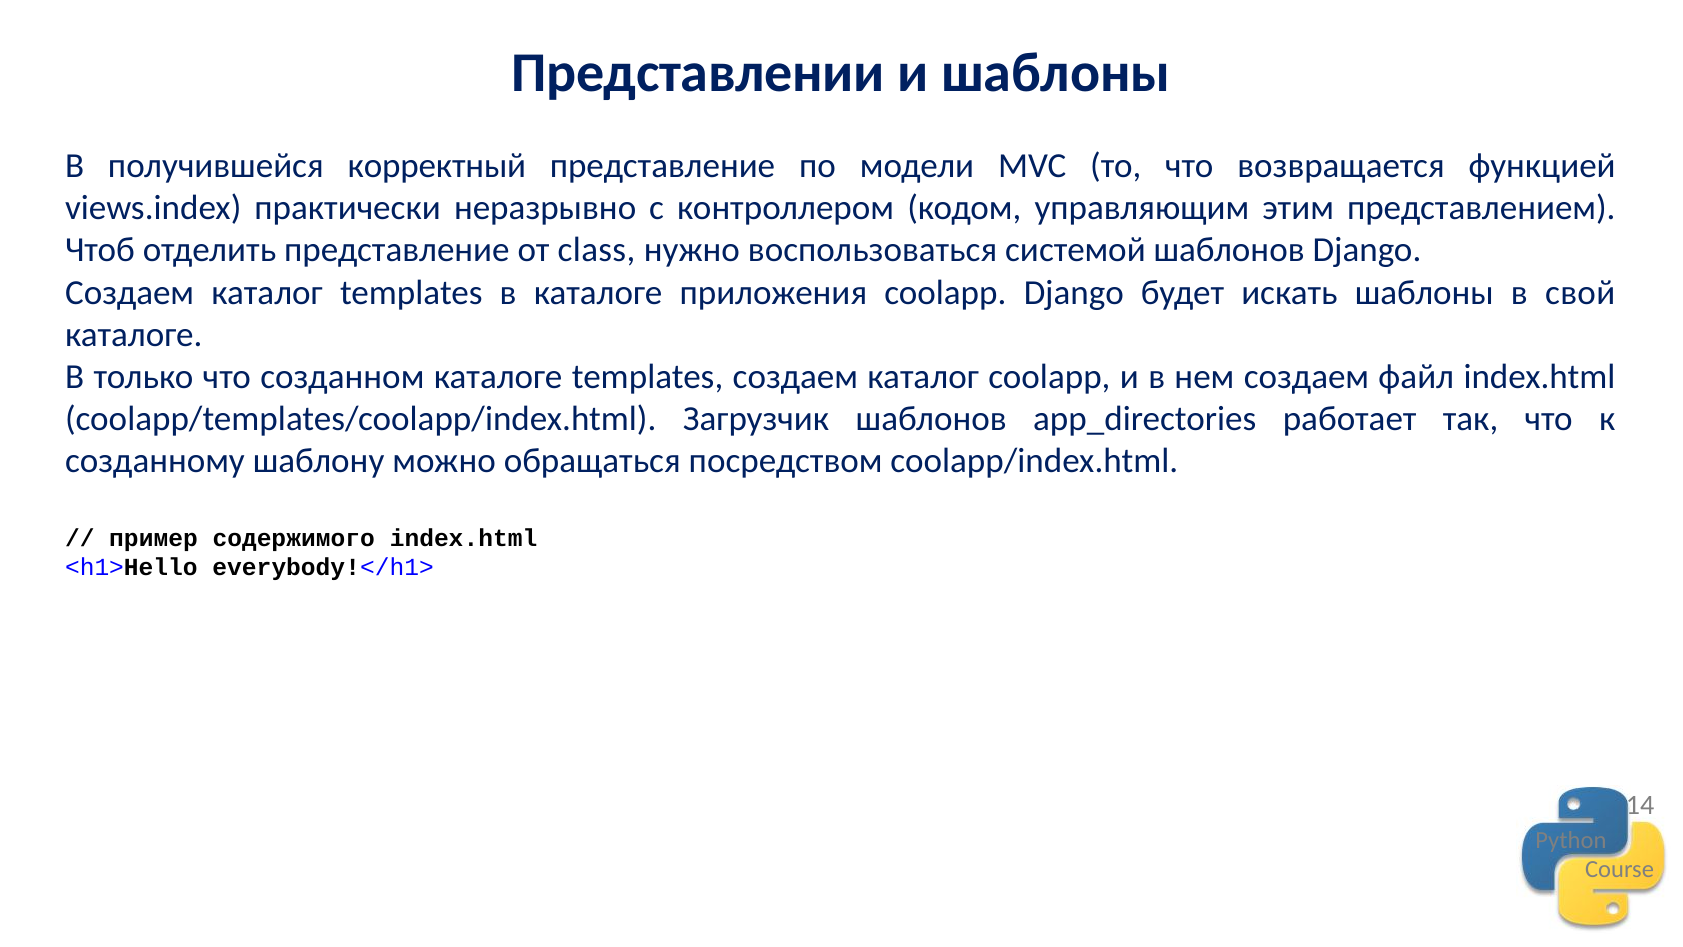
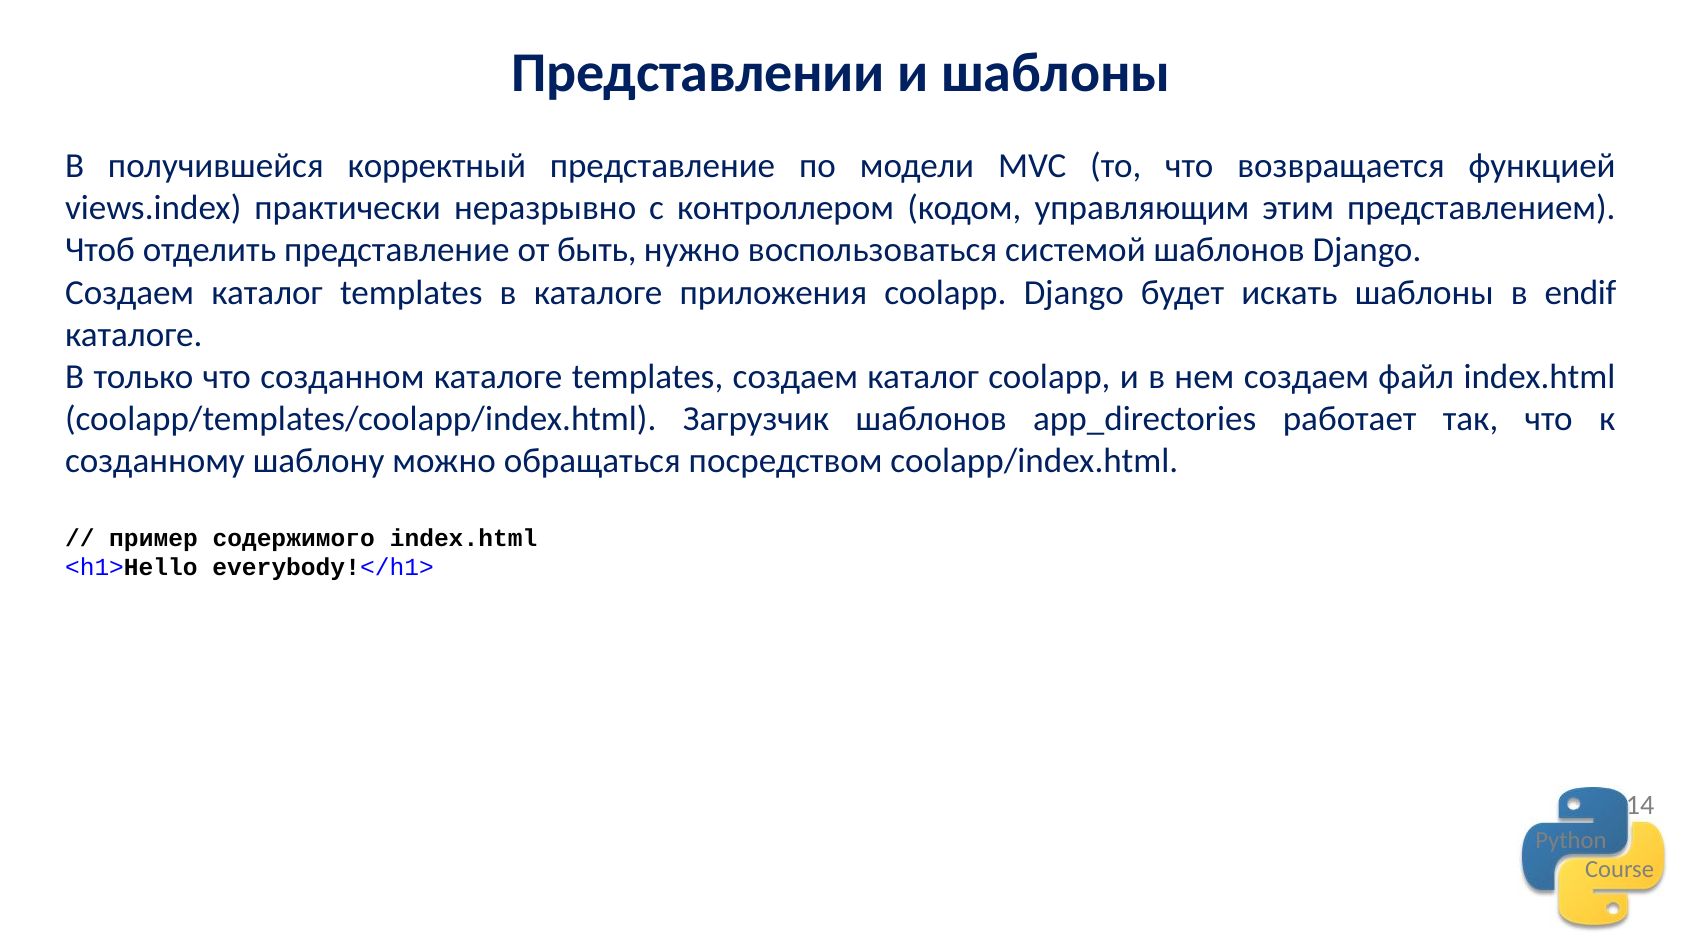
class: class -> быть
свой: свой -> endif
